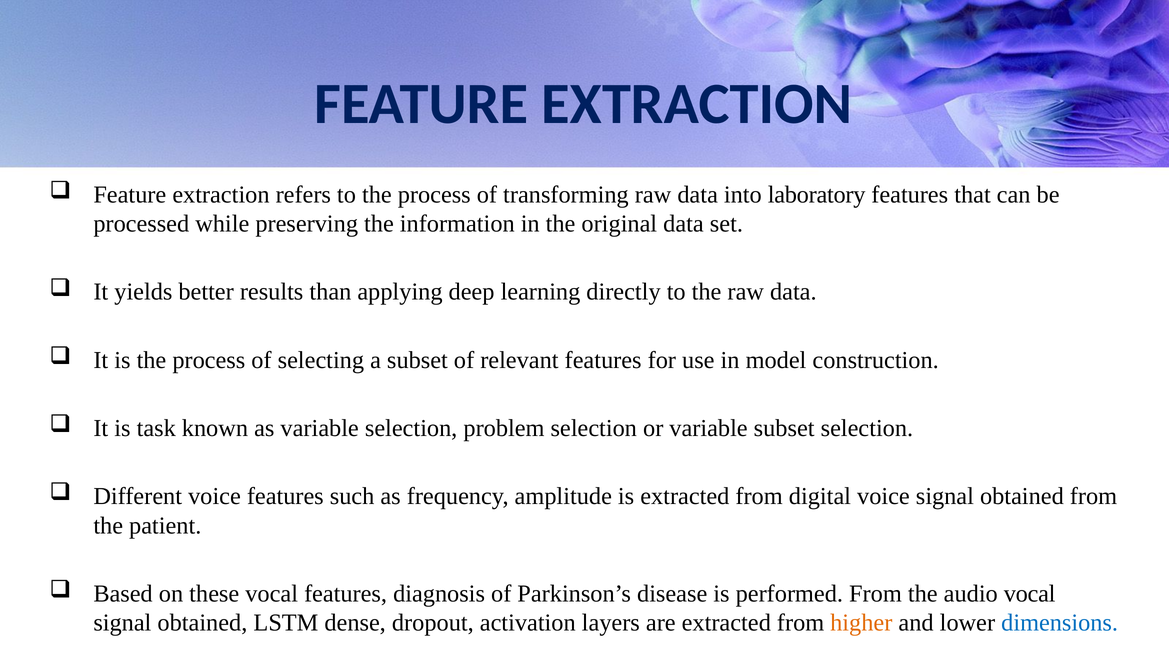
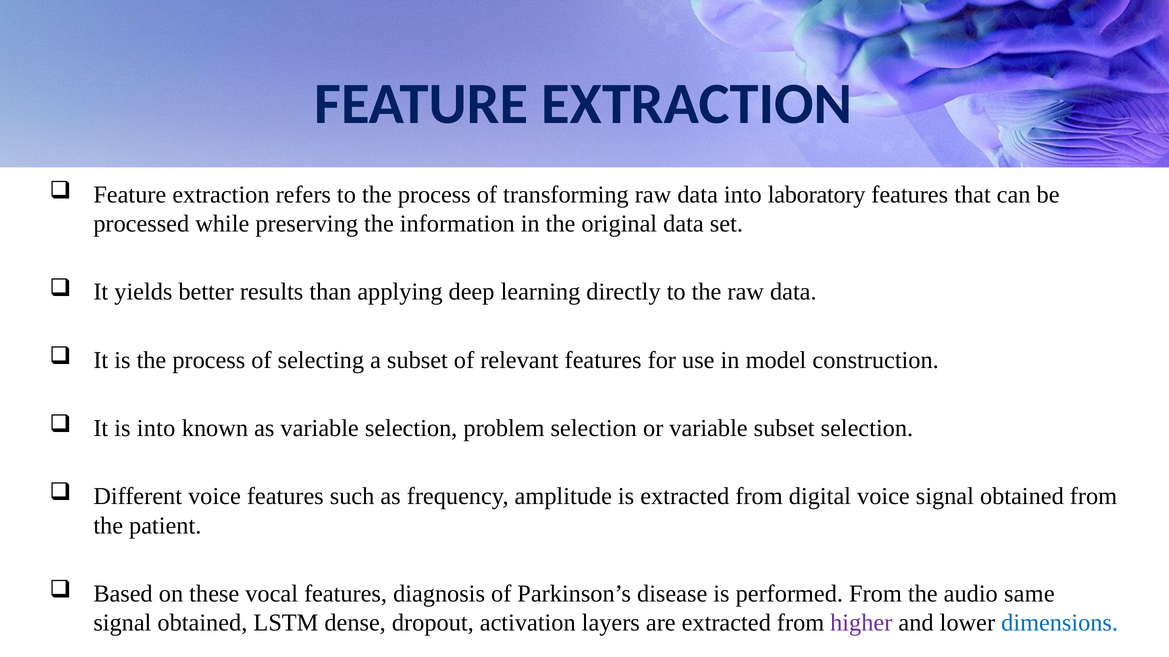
is task: task -> into
audio vocal: vocal -> same
higher colour: orange -> purple
